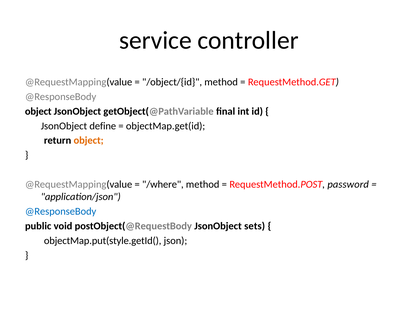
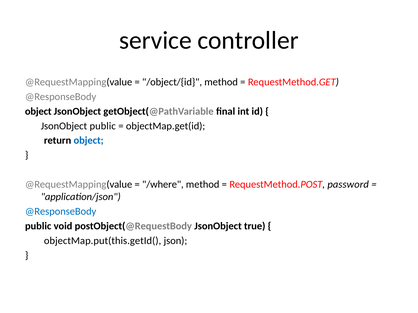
JsonObject define: define -> public
object at (89, 141) colour: orange -> blue
sets: sets -> true
objectMap.put(style.getId(: objectMap.put(style.getId( -> objectMap.put(this.getId(
